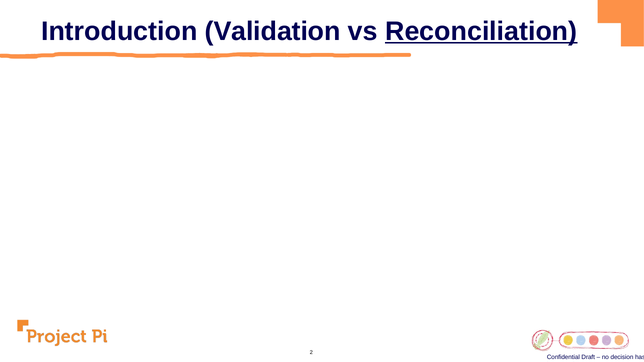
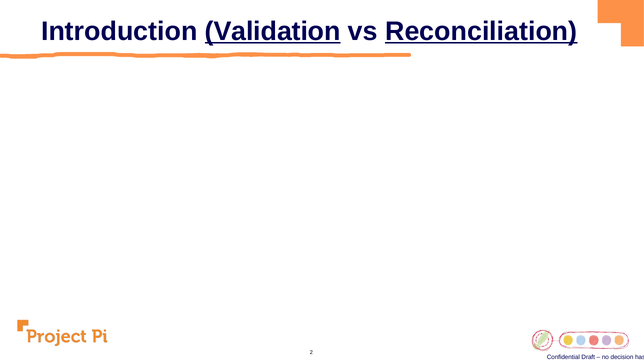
Validation underline: none -> present
